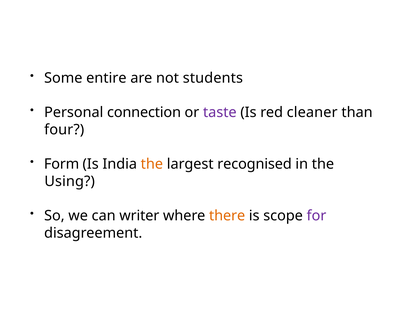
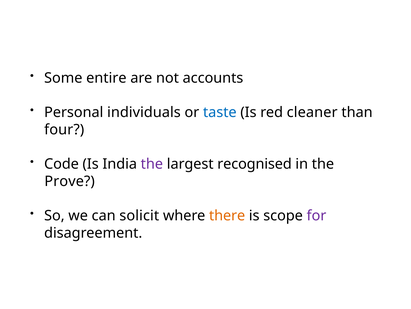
students: students -> accounts
connection: connection -> individuals
taste colour: purple -> blue
Form: Form -> Code
the at (152, 164) colour: orange -> purple
Using: Using -> Prove
writer: writer -> solicit
